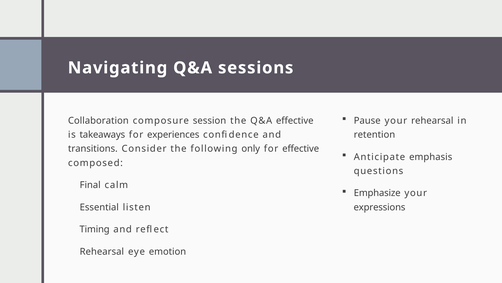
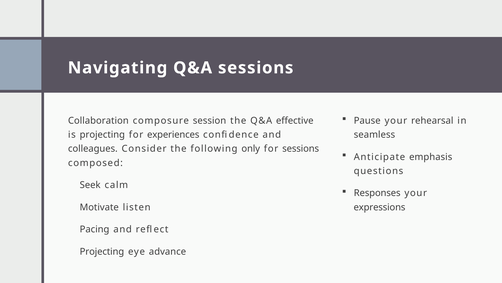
is takeaways: takeaways -> projecting
retention: retention -> seamless
transitions: transitions -> colleagues
for effective: effective -> sessions
Final: Final -> Seek
Emphasize: Emphasize -> Responses
Essential: Essential -> Motivate
Timing: Timing -> Pacing
Rehearsal at (102, 251): Rehearsal -> Projecting
emotion: emotion -> advance
